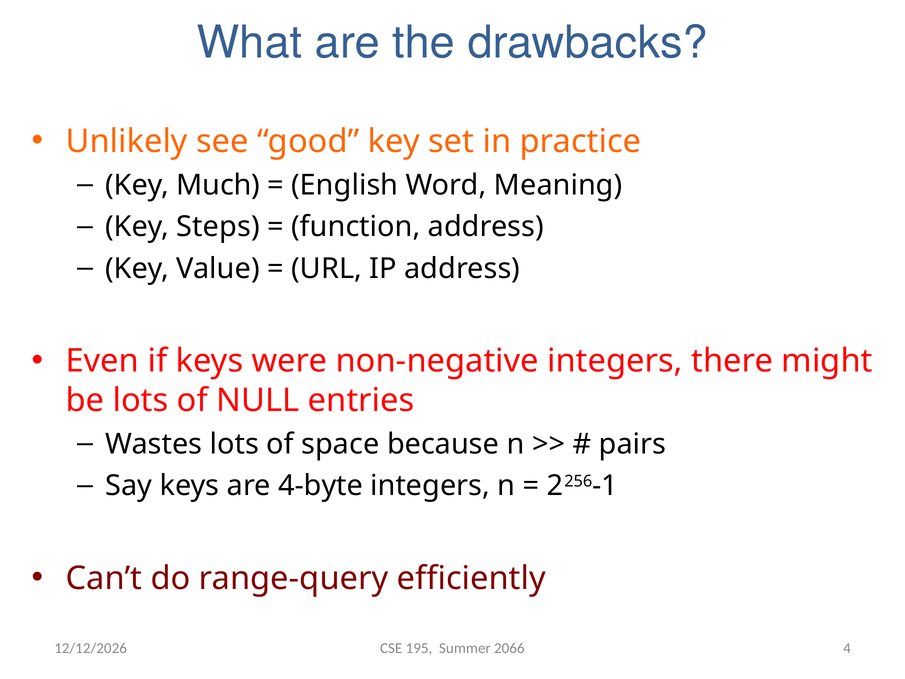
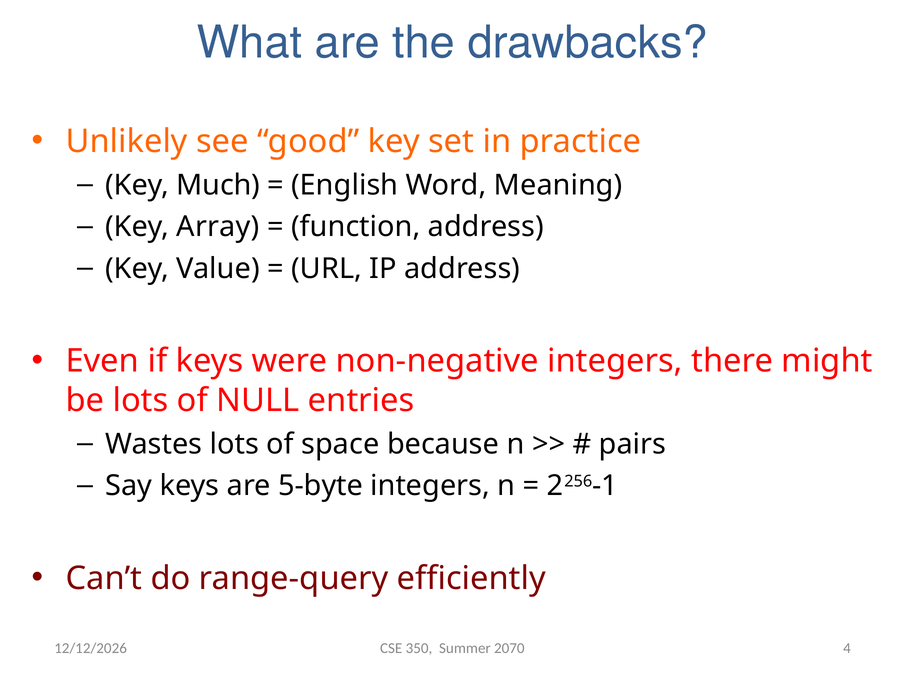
Steps: Steps -> Array
4-byte: 4-byte -> 5-byte
195: 195 -> 350
2066: 2066 -> 2070
